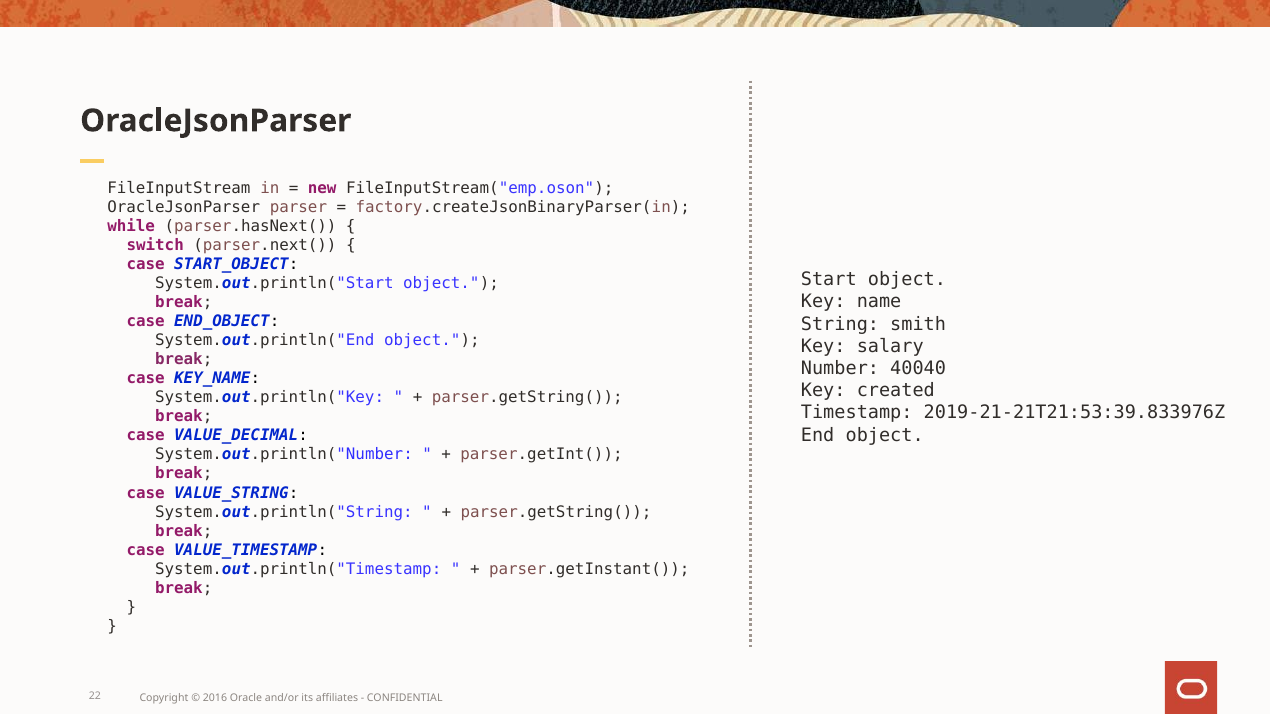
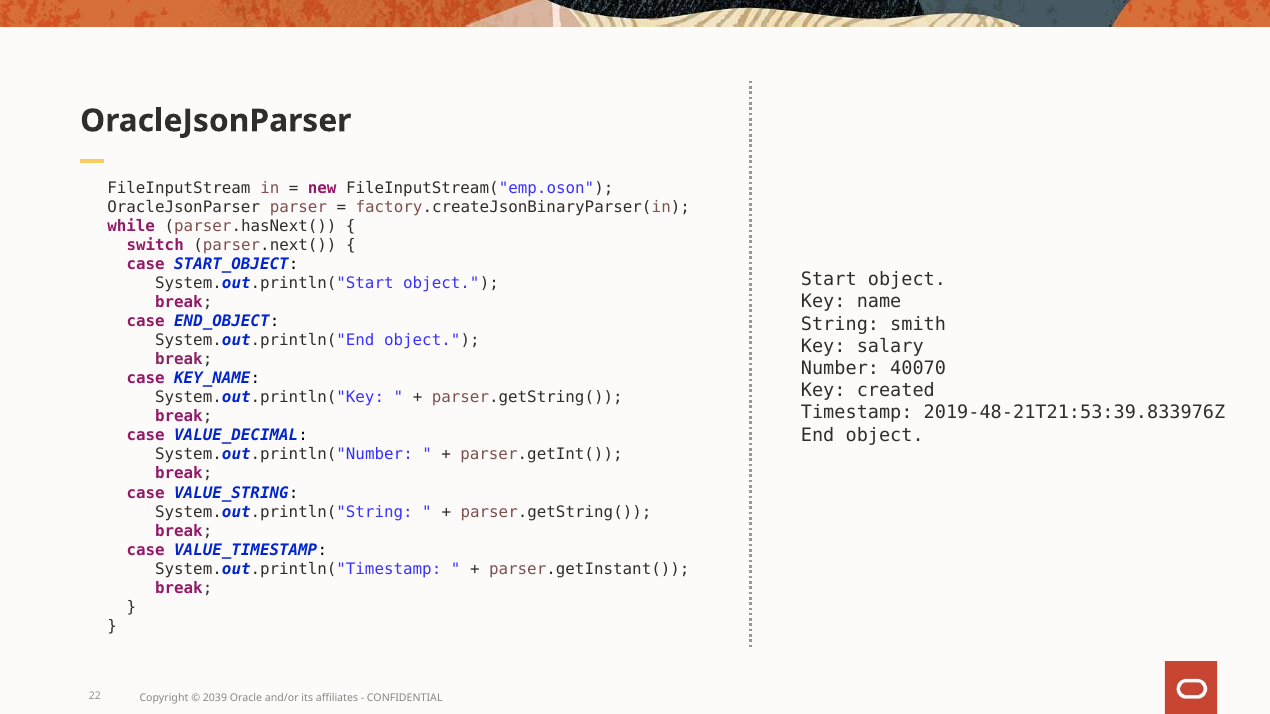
40040: 40040 -> 40070
2019-21-21T21:53:39.833976Z: 2019-21-21T21:53:39.833976Z -> 2019-48-21T21:53:39.833976Z
2016: 2016 -> 2039
